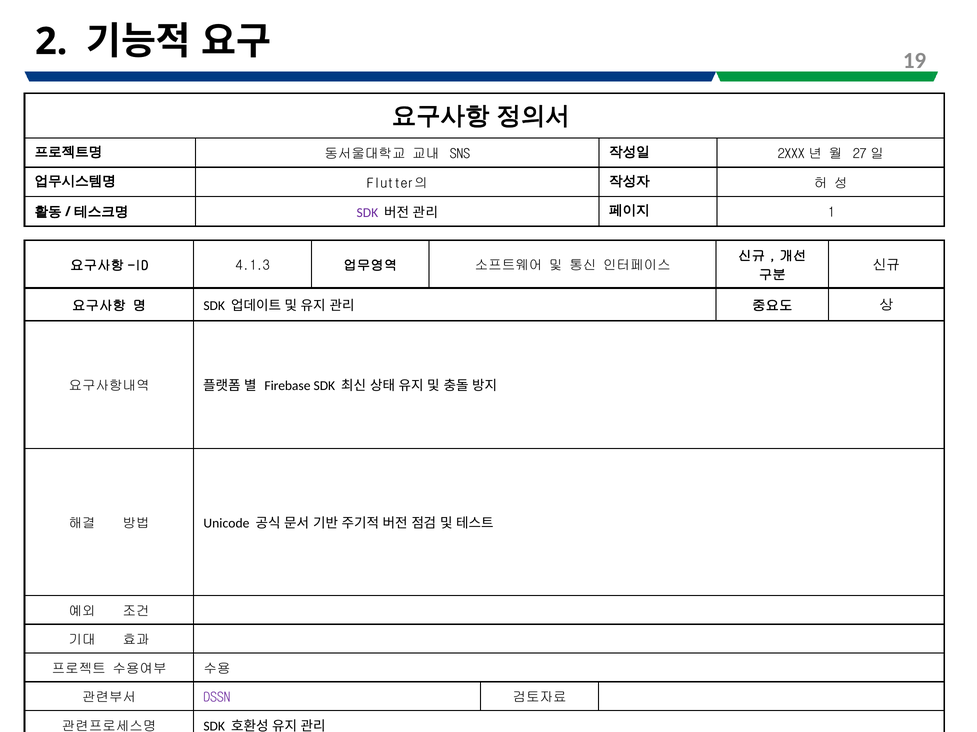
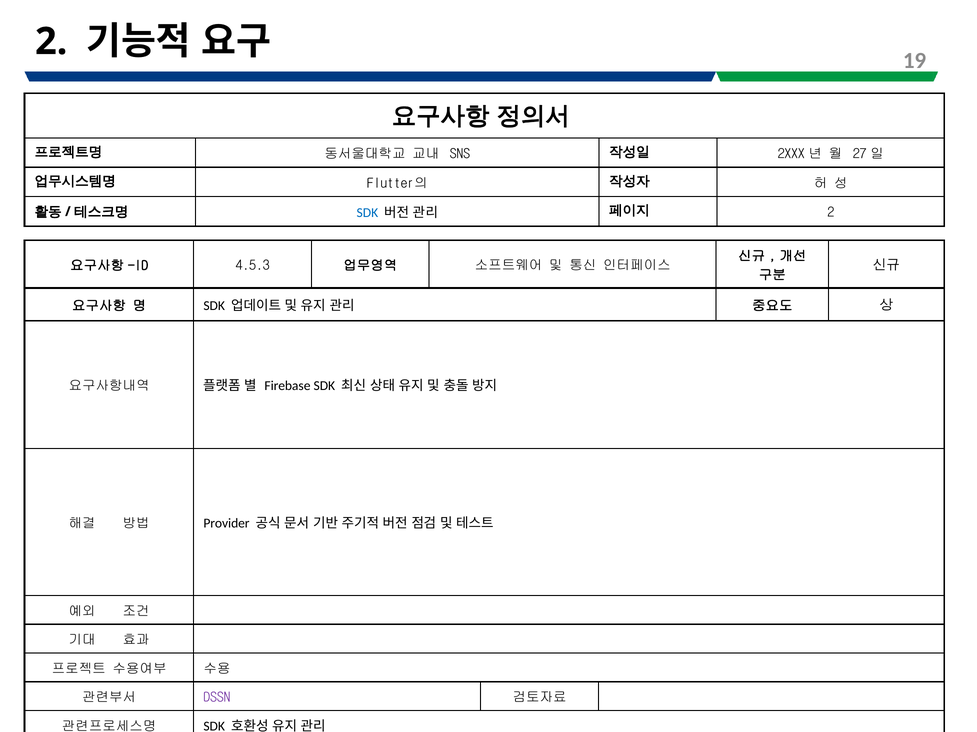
SDK at (367, 213) colour: purple -> blue
1 at (831, 213): 1 -> 2
4.1.3: 4.1.3 -> 4.5.3
Unicode: Unicode -> Provider
